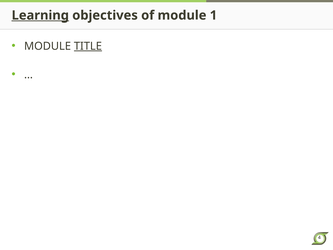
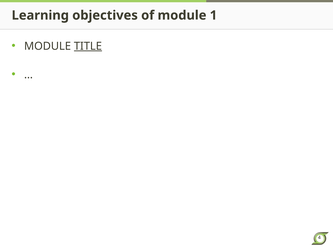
Learning underline: present -> none
